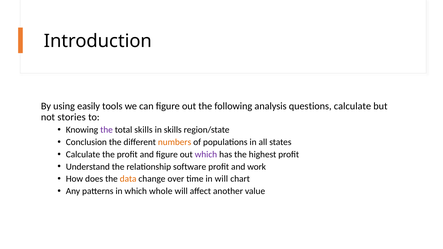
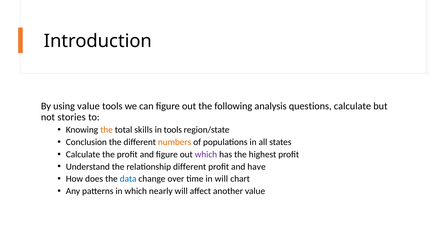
using easily: easily -> value
the at (107, 130) colour: purple -> orange
in skills: skills -> tools
relationship software: software -> different
work: work -> have
data colour: orange -> blue
whole: whole -> nearly
